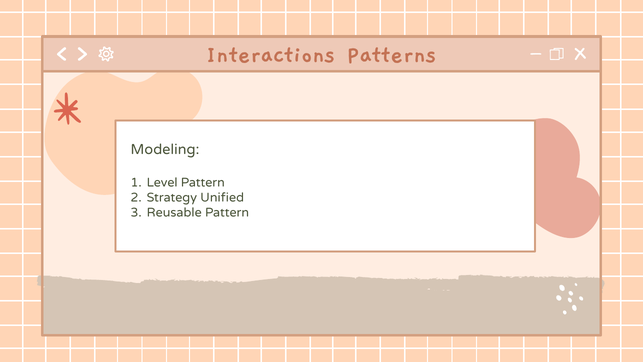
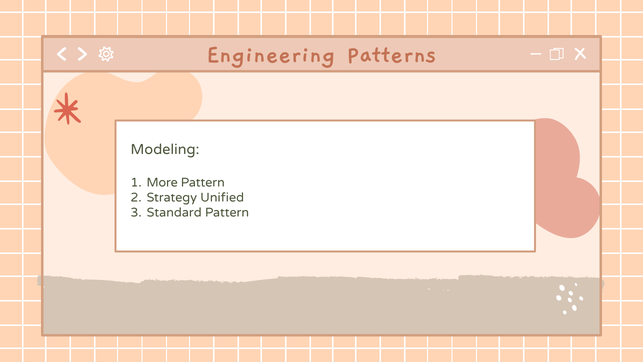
Interactions: Interactions -> Engineering
Level: Level -> More
Reusable: Reusable -> Standard
